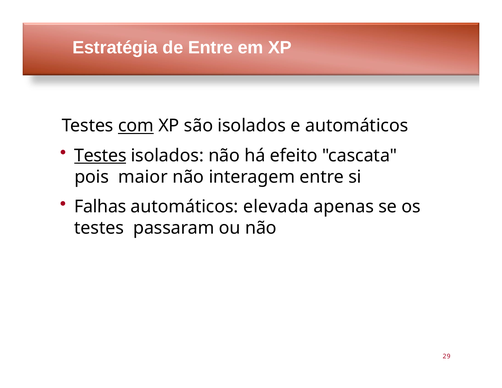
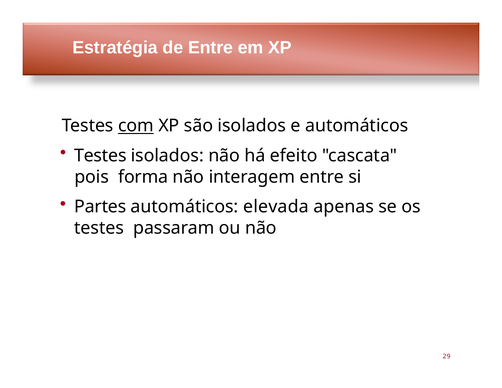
Testes at (100, 156) underline: present -> none
maior: maior -> forma
Falhas: Falhas -> Partes
